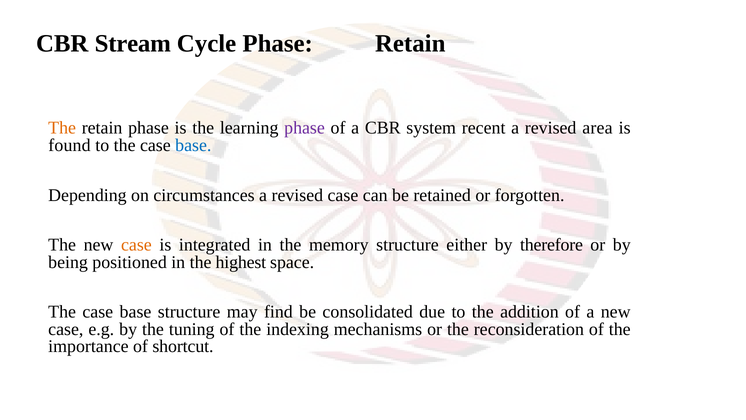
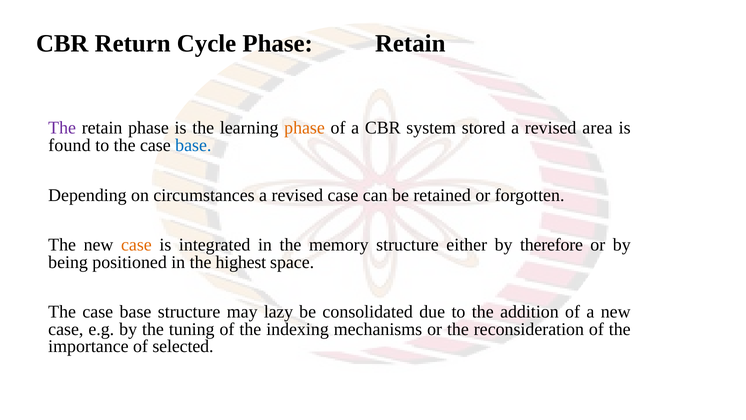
Stream: Stream -> Return
The at (62, 128) colour: orange -> purple
phase at (305, 128) colour: purple -> orange
recent: recent -> stored
find: find -> lazy
shortcut: shortcut -> selected
